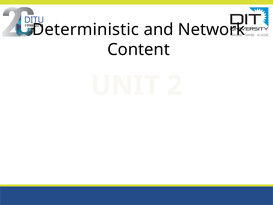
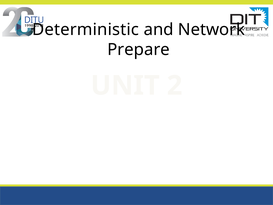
Content: Content -> Prepare
